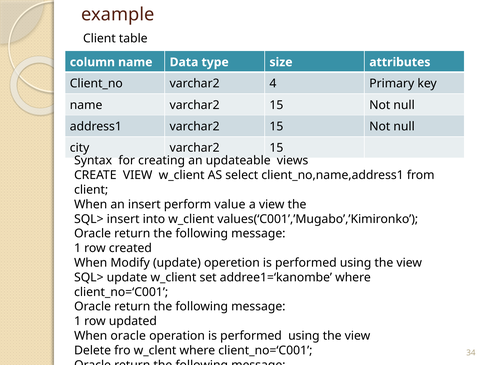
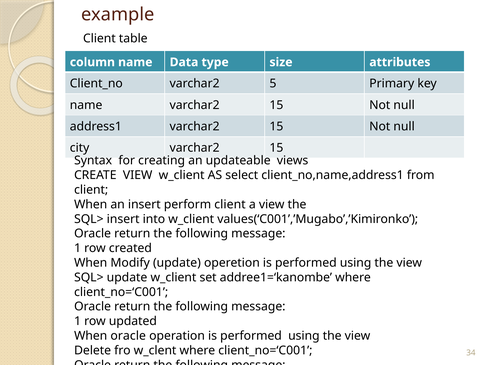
4: 4 -> 5
perform value: value -> client
